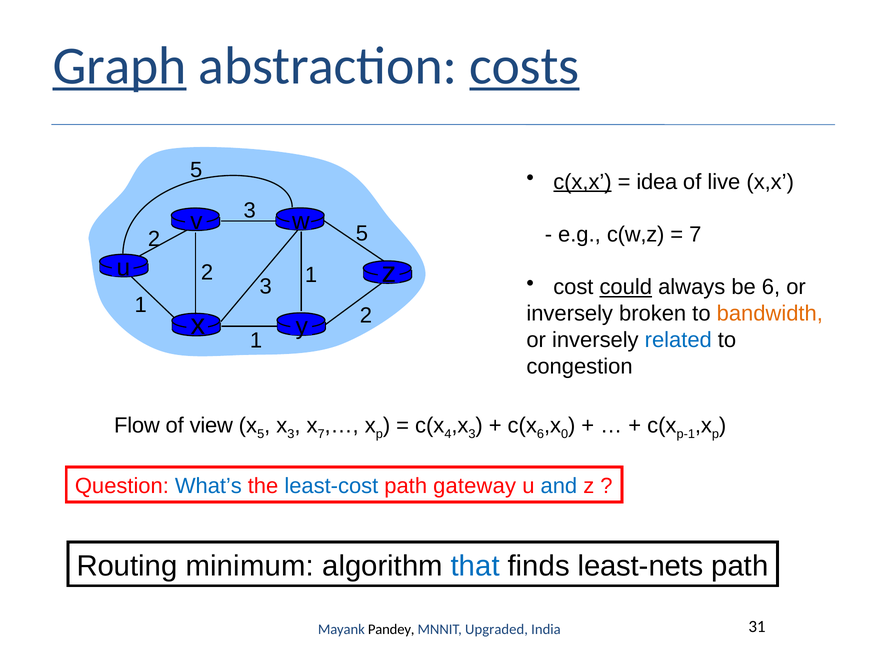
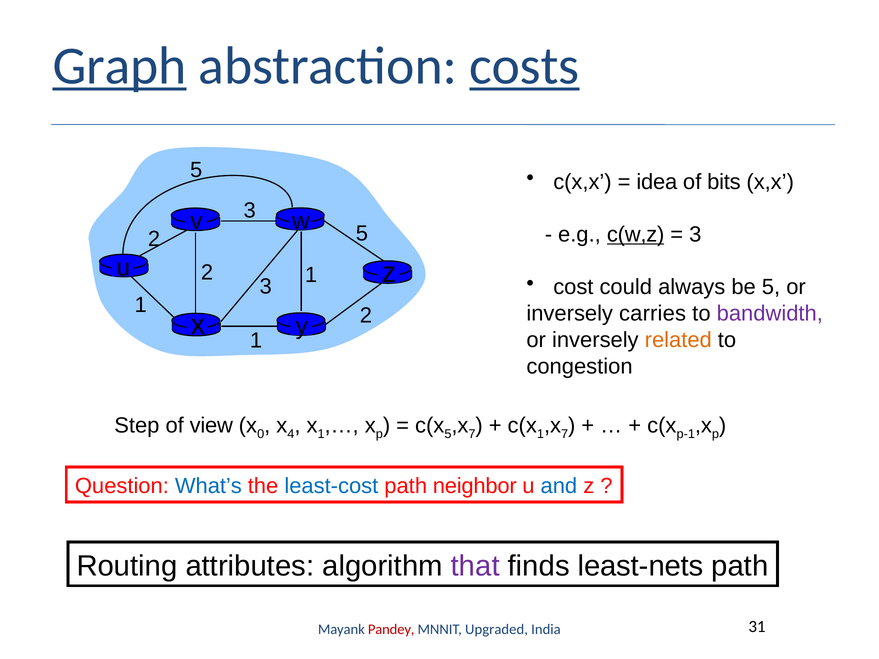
c(x,x underline: present -> none
live: live -> bits
c(w,z underline: none -> present
7 at (695, 235): 7 -> 3
could underline: present -> none
be 6: 6 -> 5
broken: broken -> carries
bandwidth colour: orange -> purple
related colour: blue -> orange
Flow: Flow -> Step
x 5: 5 -> 0
x 3: 3 -> 4
x 7: 7 -> 1
4 at (448, 434): 4 -> 5
3 at (472, 434): 3 -> 7
6 at (541, 434): 6 -> 1
0 at (565, 434): 0 -> 7
gateway: gateway -> neighbor
minimum: minimum -> attributes
that colour: blue -> purple
Pandey colour: black -> red
